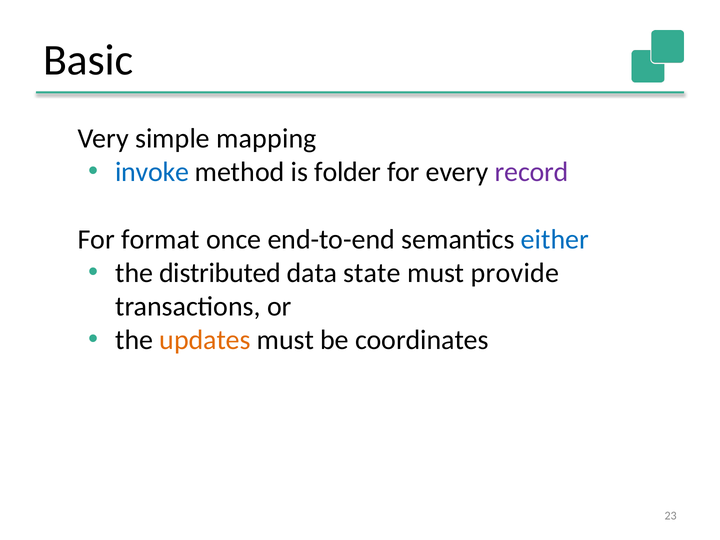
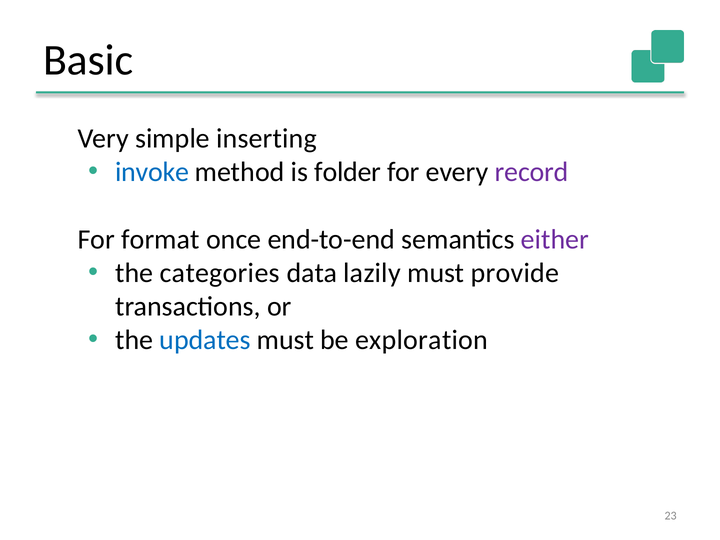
mapping: mapping -> inserting
either colour: blue -> purple
distributed: distributed -> categories
state: state -> lazily
updates colour: orange -> blue
coordinates: coordinates -> exploration
